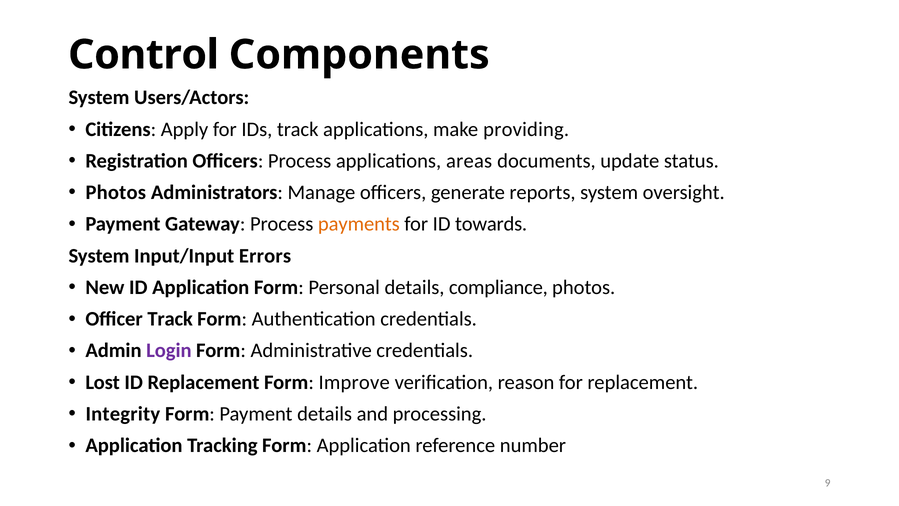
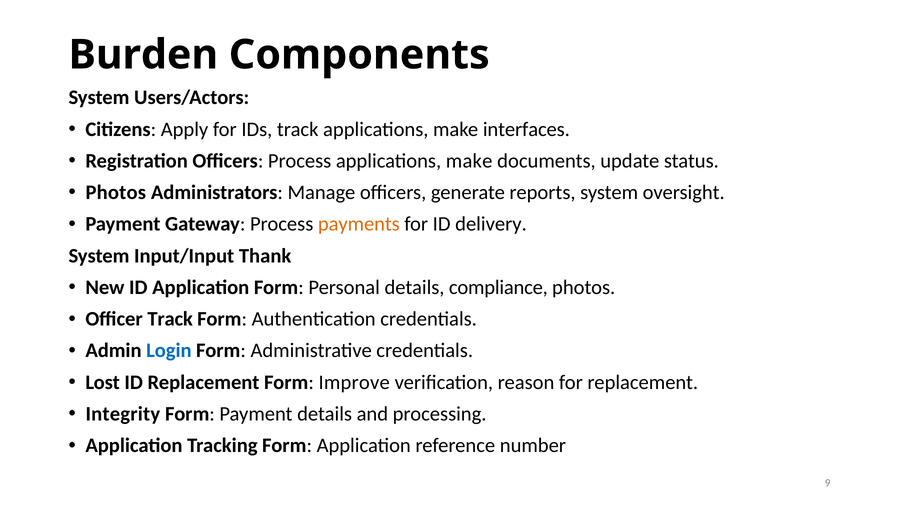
Control: Control -> Burden
providing: providing -> interfaces
Process applications areas: areas -> make
towards: towards -> delivery
Errors: Errors -> Thank
Login colour: purple -> blue
